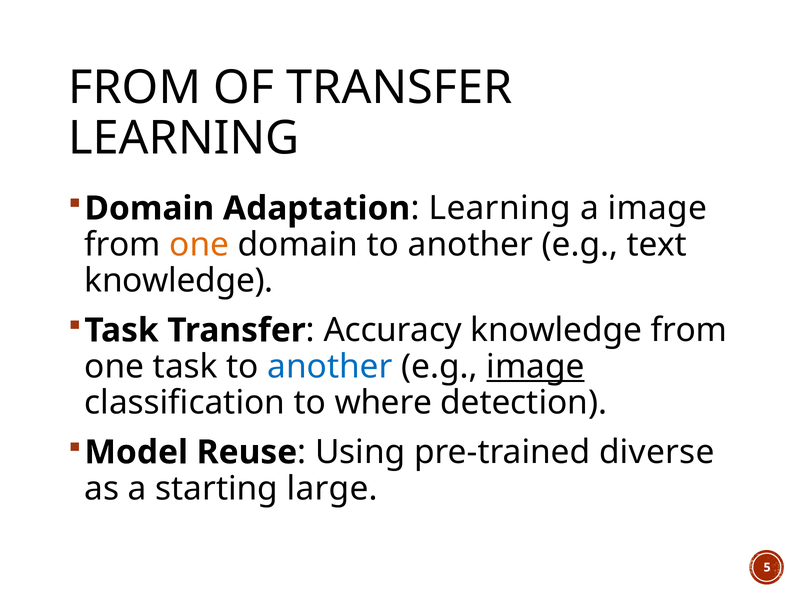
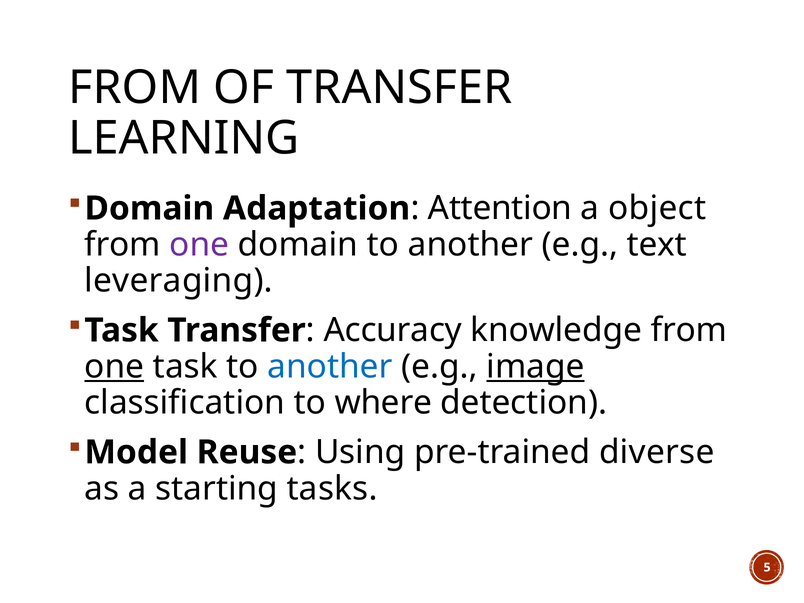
Learning at (500, 208): Learning -> Attention
a image: image -> object
one at (199, 245) colour: orange -> purple
knowledge at (179, 281): knowledge -> leveraging
one at (114, 367) underline: none -> present
large: large -> tasks
